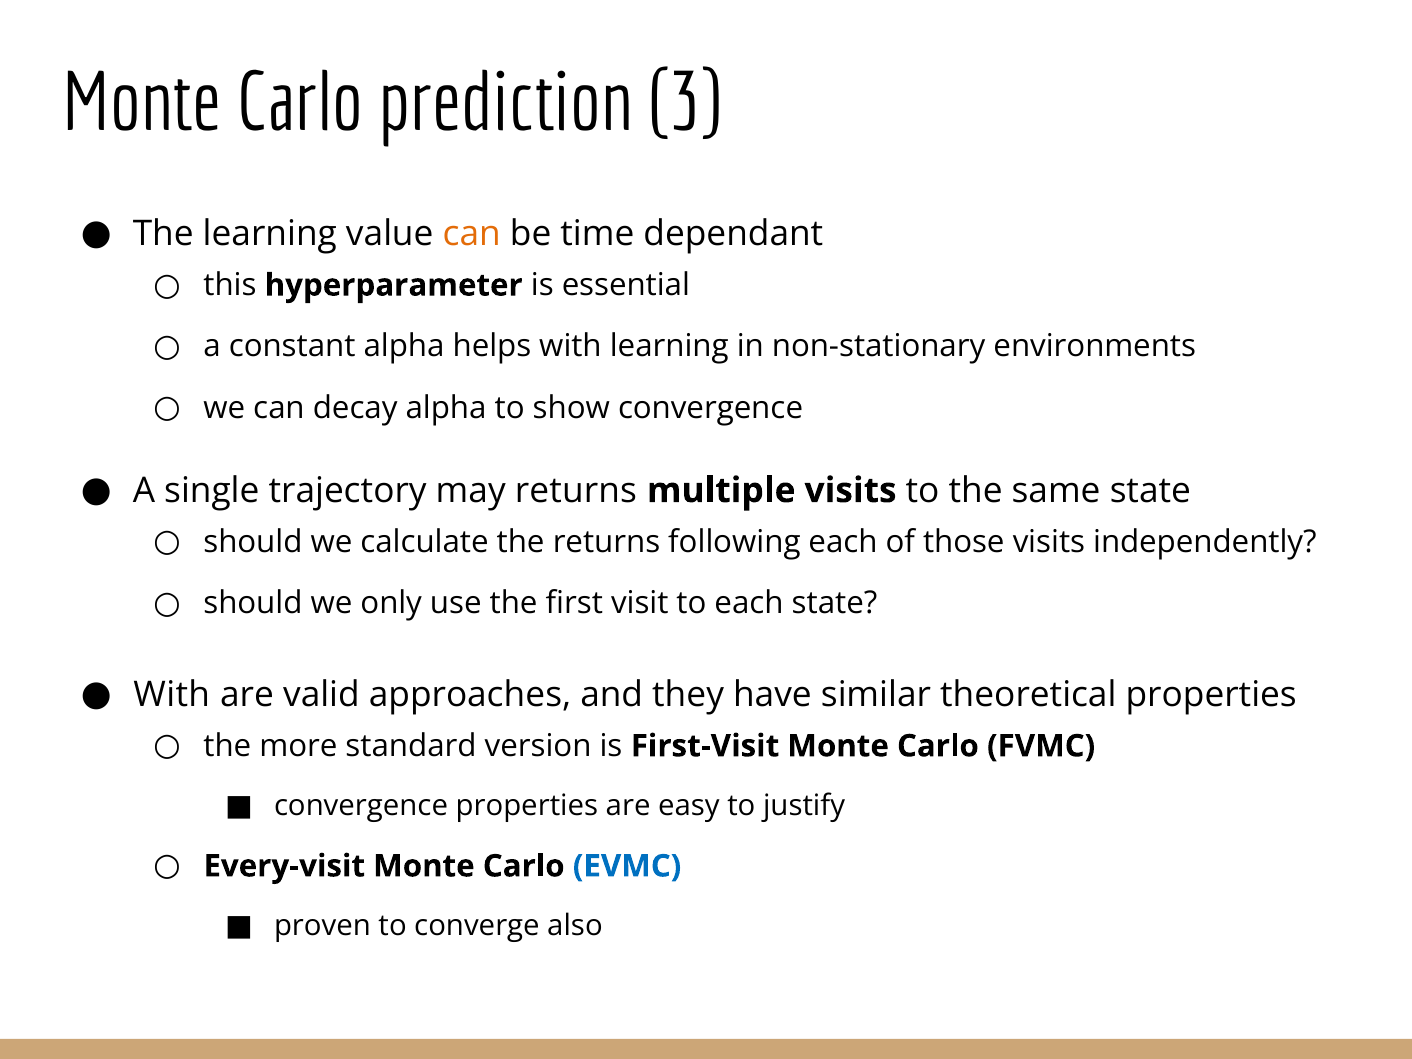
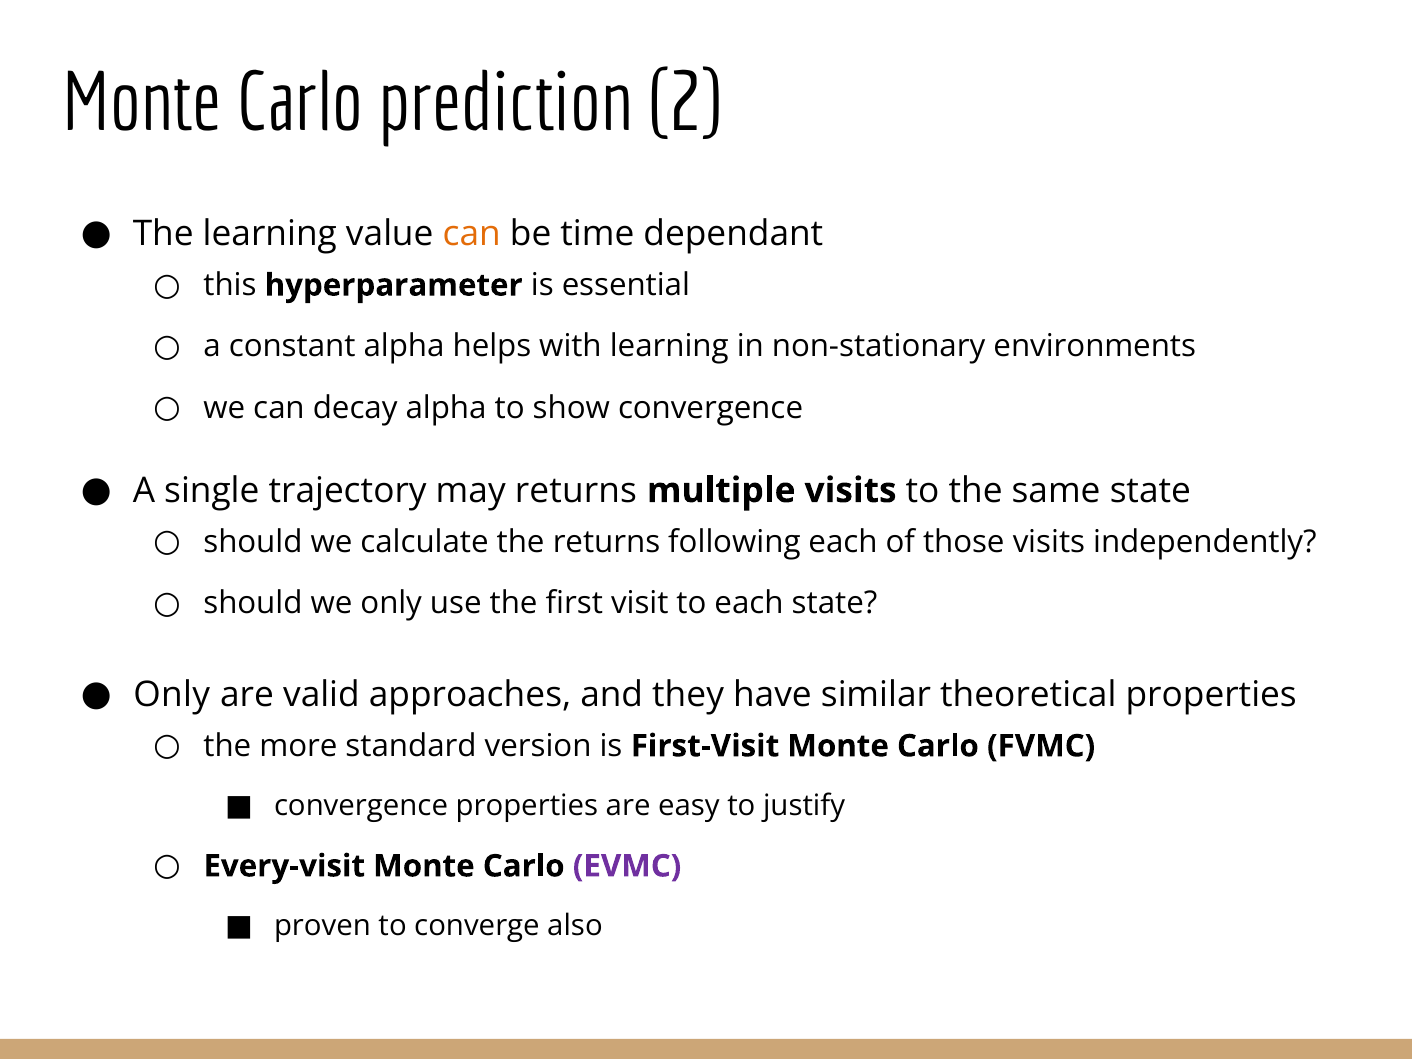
3: 3 -> 2
With at (172, 695): With -> Only
EVMC colour: blue -> purple
